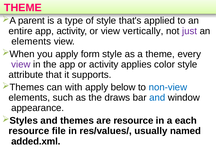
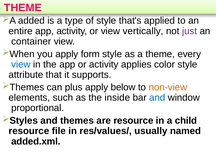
parent: parent -> added
elements at (31, 41): elements -> container
view at (21, 64) colour: purple -> blue
with: with -> plus
non-view colour: blue -> orange
draws: draws -> inside
appearance: appearance -> proportional
each: each -> child
